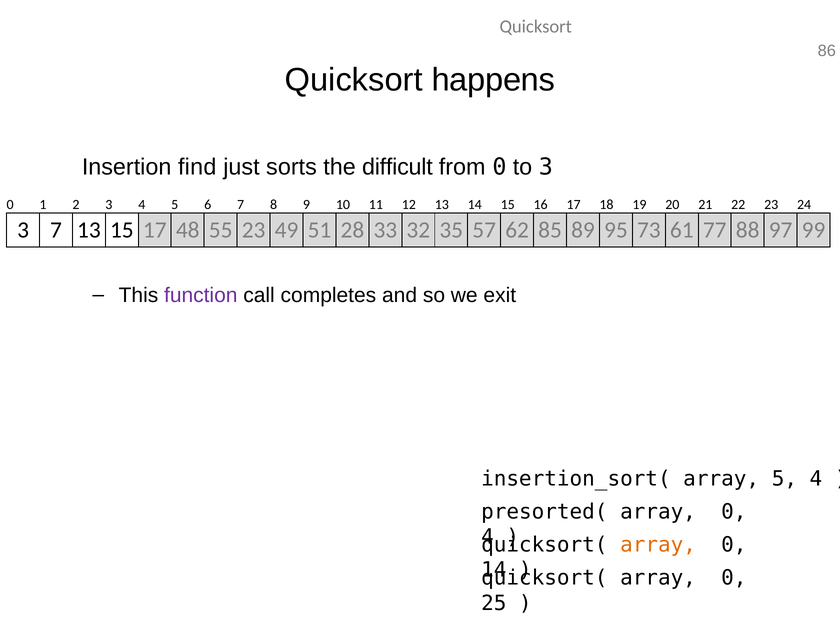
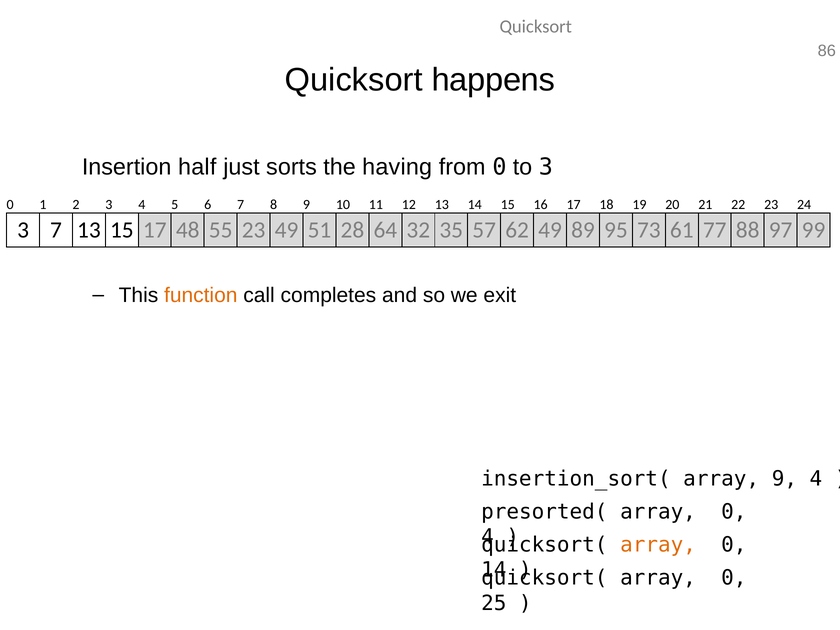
find: find -> half
difficult: difficult -> having
33: 33 -> 64
62 85: 85 -> 49
function colour: purple -> orange
array 5: 5 -> 9
